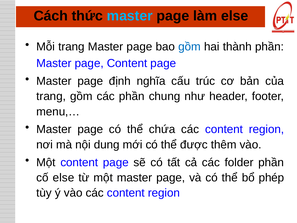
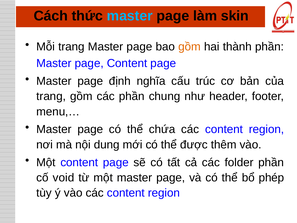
làm else: else -> skin
gồm at (189, 47) colour: blue -> orange
cố else: else -> void
